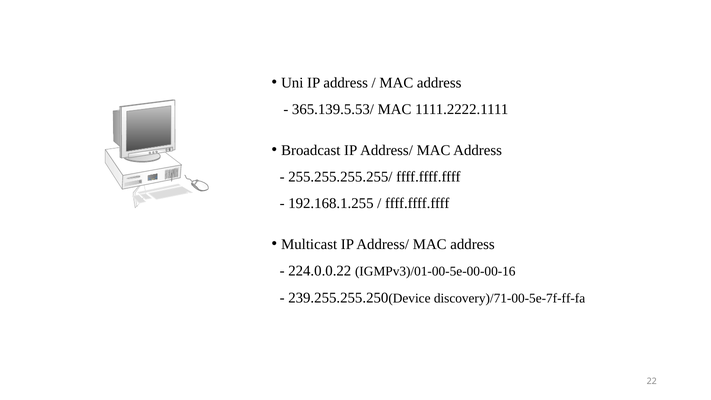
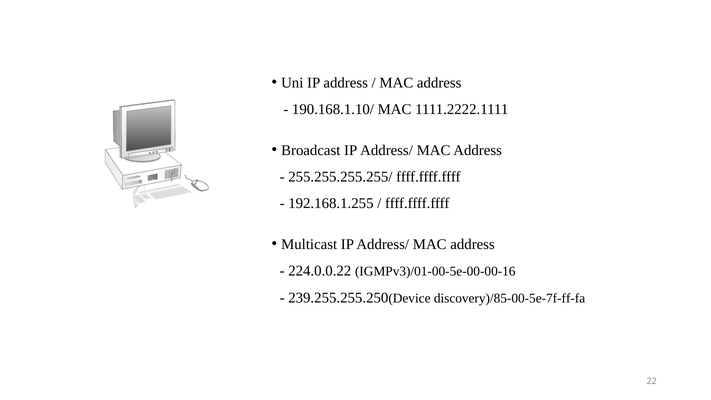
365.139.5.53/: 365.139.5.53/ -> 190.168.1.10/
discovery)/71-00-5e-7f-ff-fa: discovery)/71-00-5e-7f-ff-fa -> discovery)/85-00-5e-7f-ff-fa
